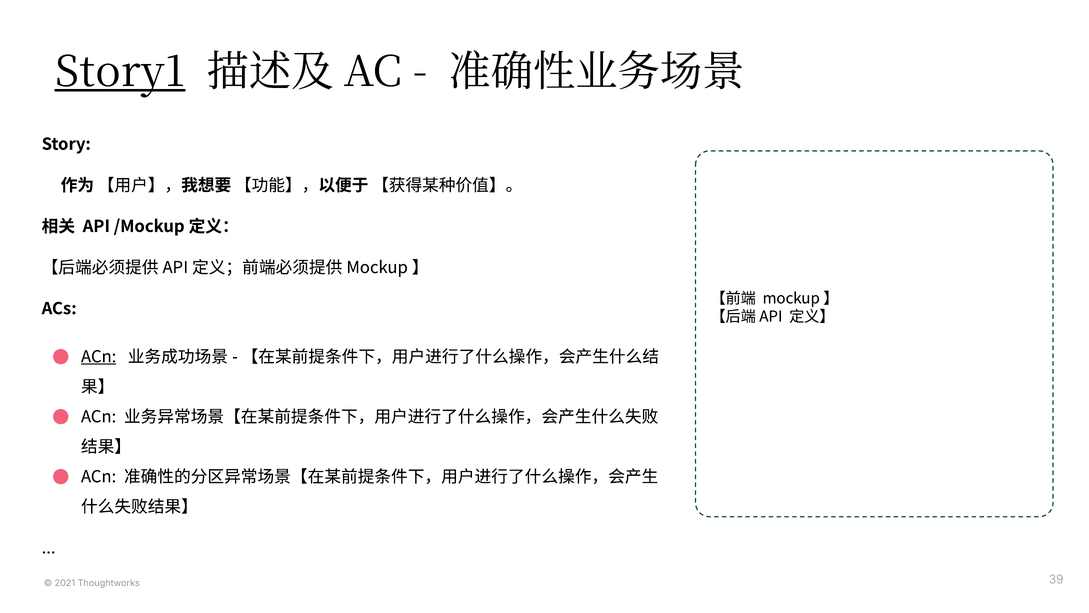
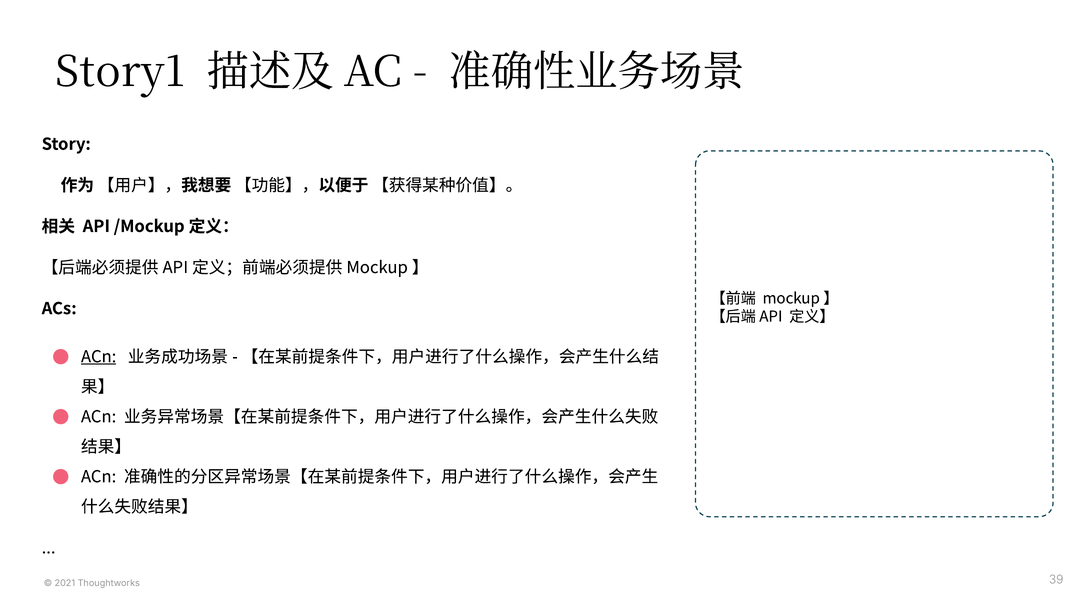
Story1 underline: present -> none
